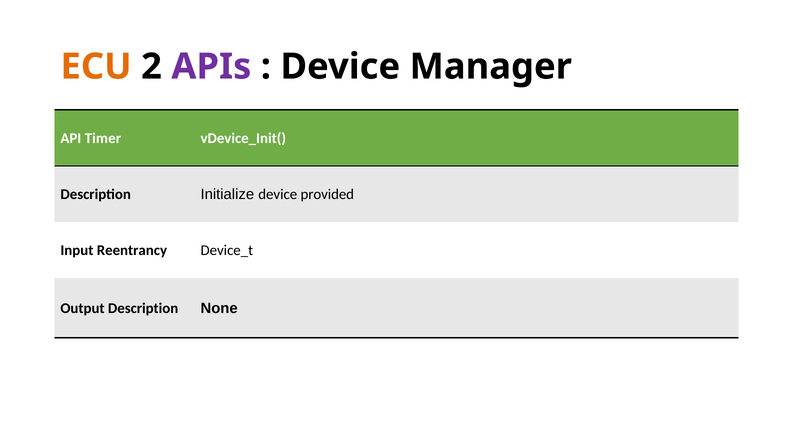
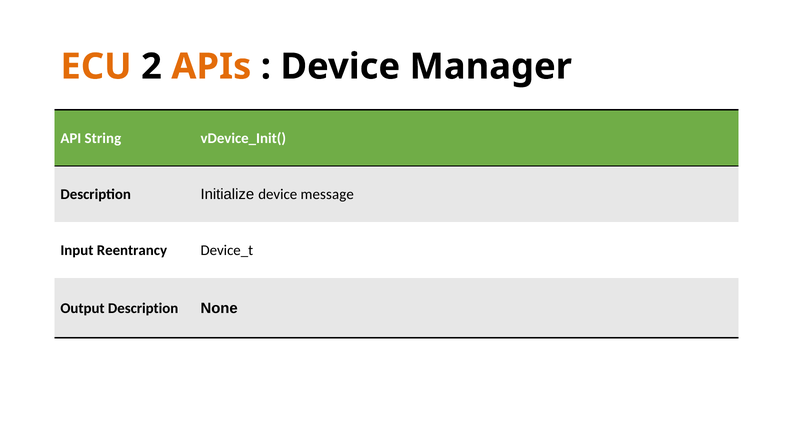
APIs colour: purple -> orange
Timer: Timer -> String
provided: provided -> message
